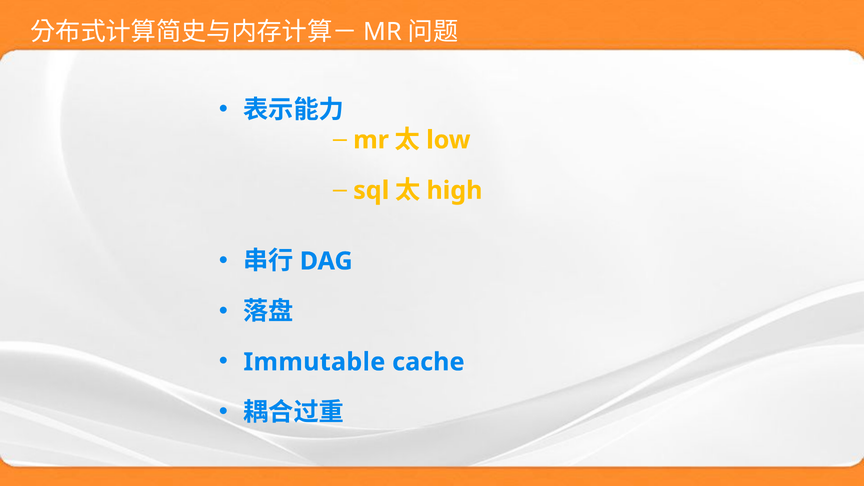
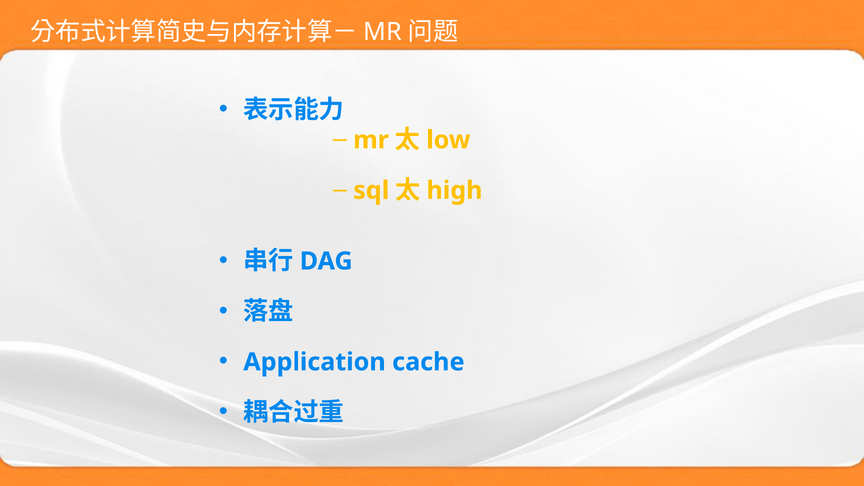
Immutable: Immutable -> Application
